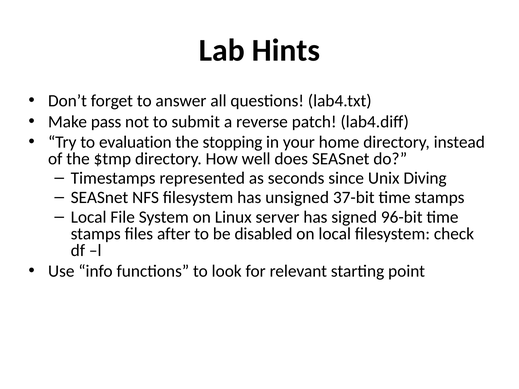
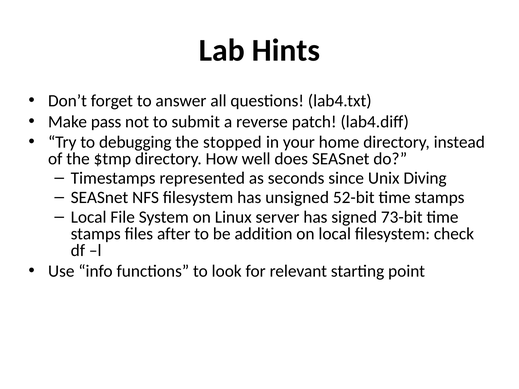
evaluation: evaluation -> debugging
stopping: stopping -> stopped
37-bit: 37-bit -> 52-bit
96-bit: 96-bit -> 73-bit
disabled: disabled -> addition
